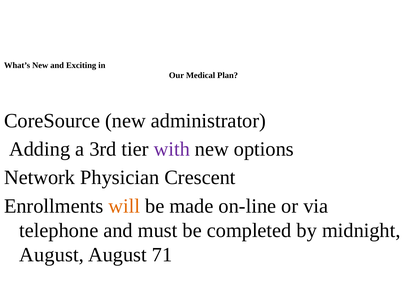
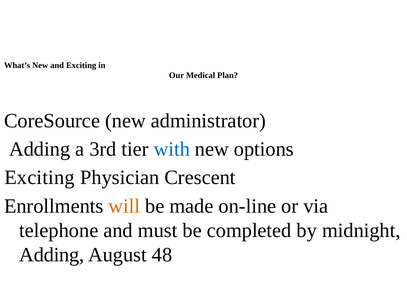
with colour: purple -> blue
Network at (40, 178): Network -> Exciting
August at (52, 255): August -> Adding
71: 71 -> 48
